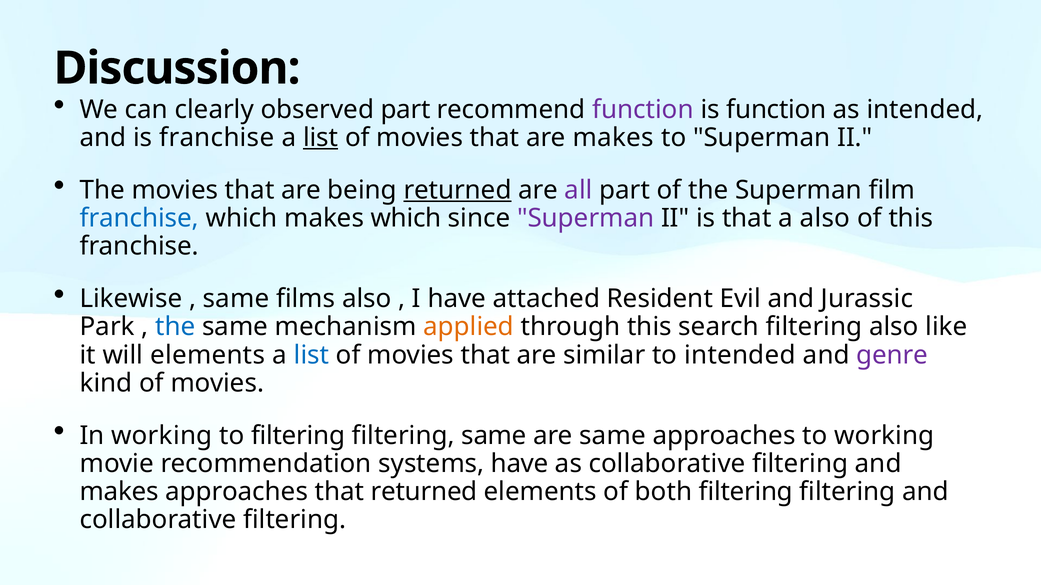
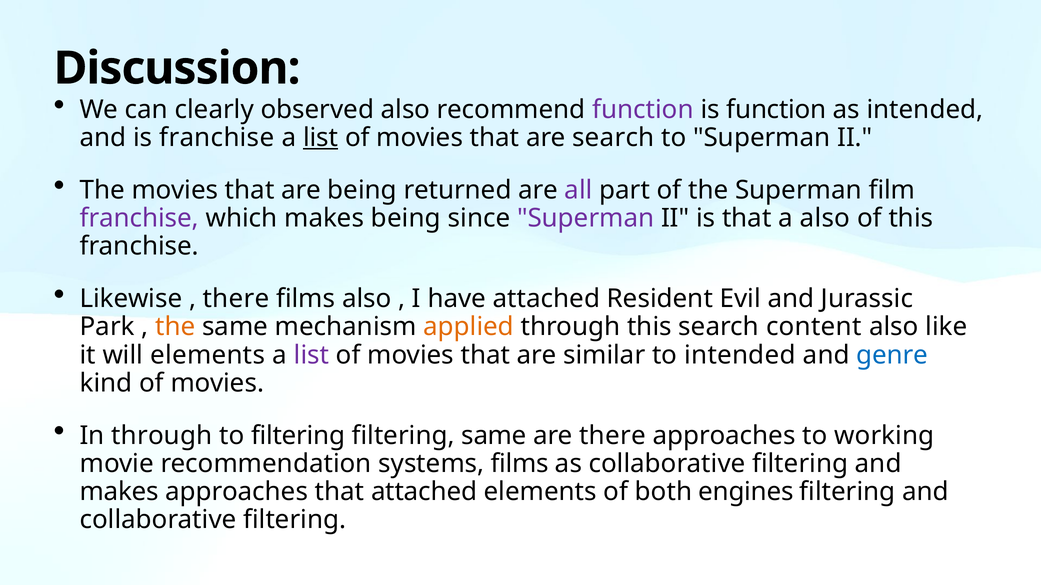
observed part: part -> also
are makes: makes -> search
returned at (458, 190) underline: present -> none
franchise at (139, 218) colour: blue -> purple
makes which: which -> being
same at (236, 299): same -> there
the at (175, 327) colour: blue -> orange
search filtering: filtering -> content
list at (311, 355) colour: blue -> purple
genre colour: purple -> blue
In working: working -> through
are same: same -> there
systems have: have -> films
that returned: returned -> attached
both filtering: filtering -> engines
